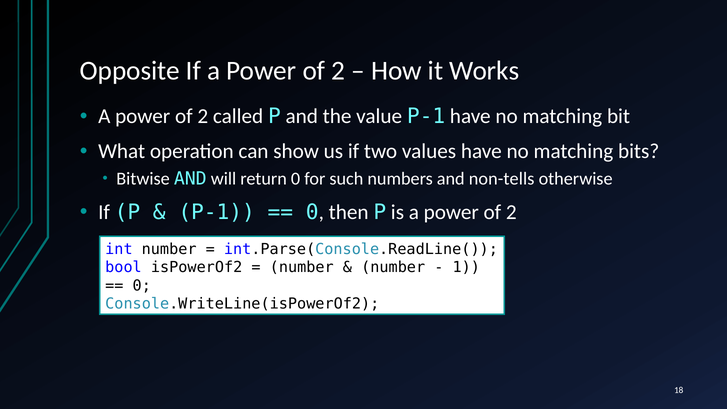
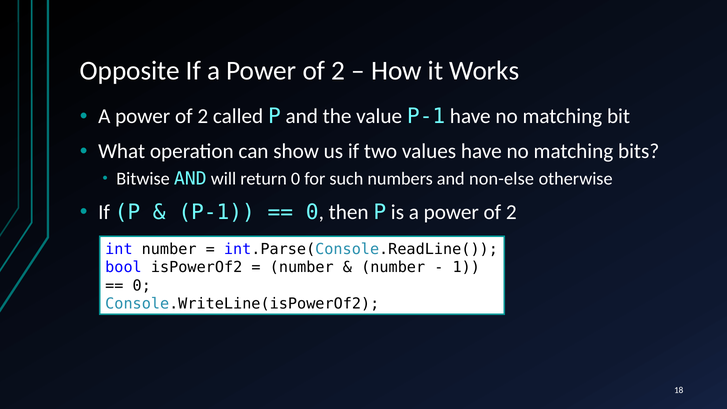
non-tells: non-tells -> non-else
